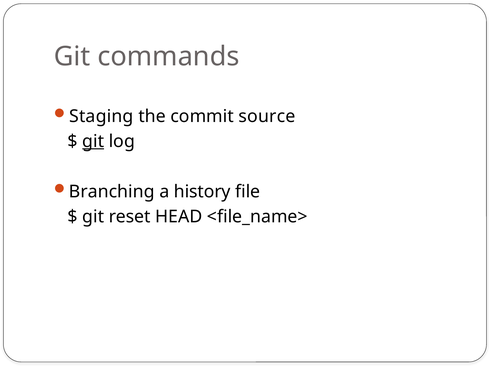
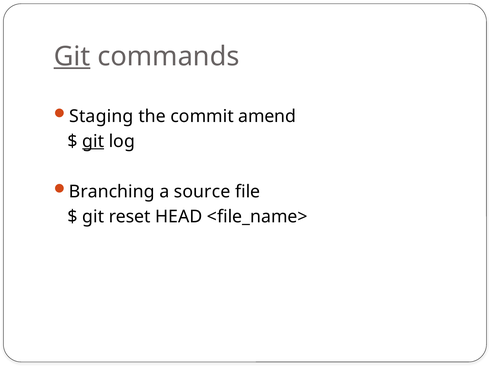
Git at (72, 57) underline: none -> present
source: source -> amend
history: history -> source
